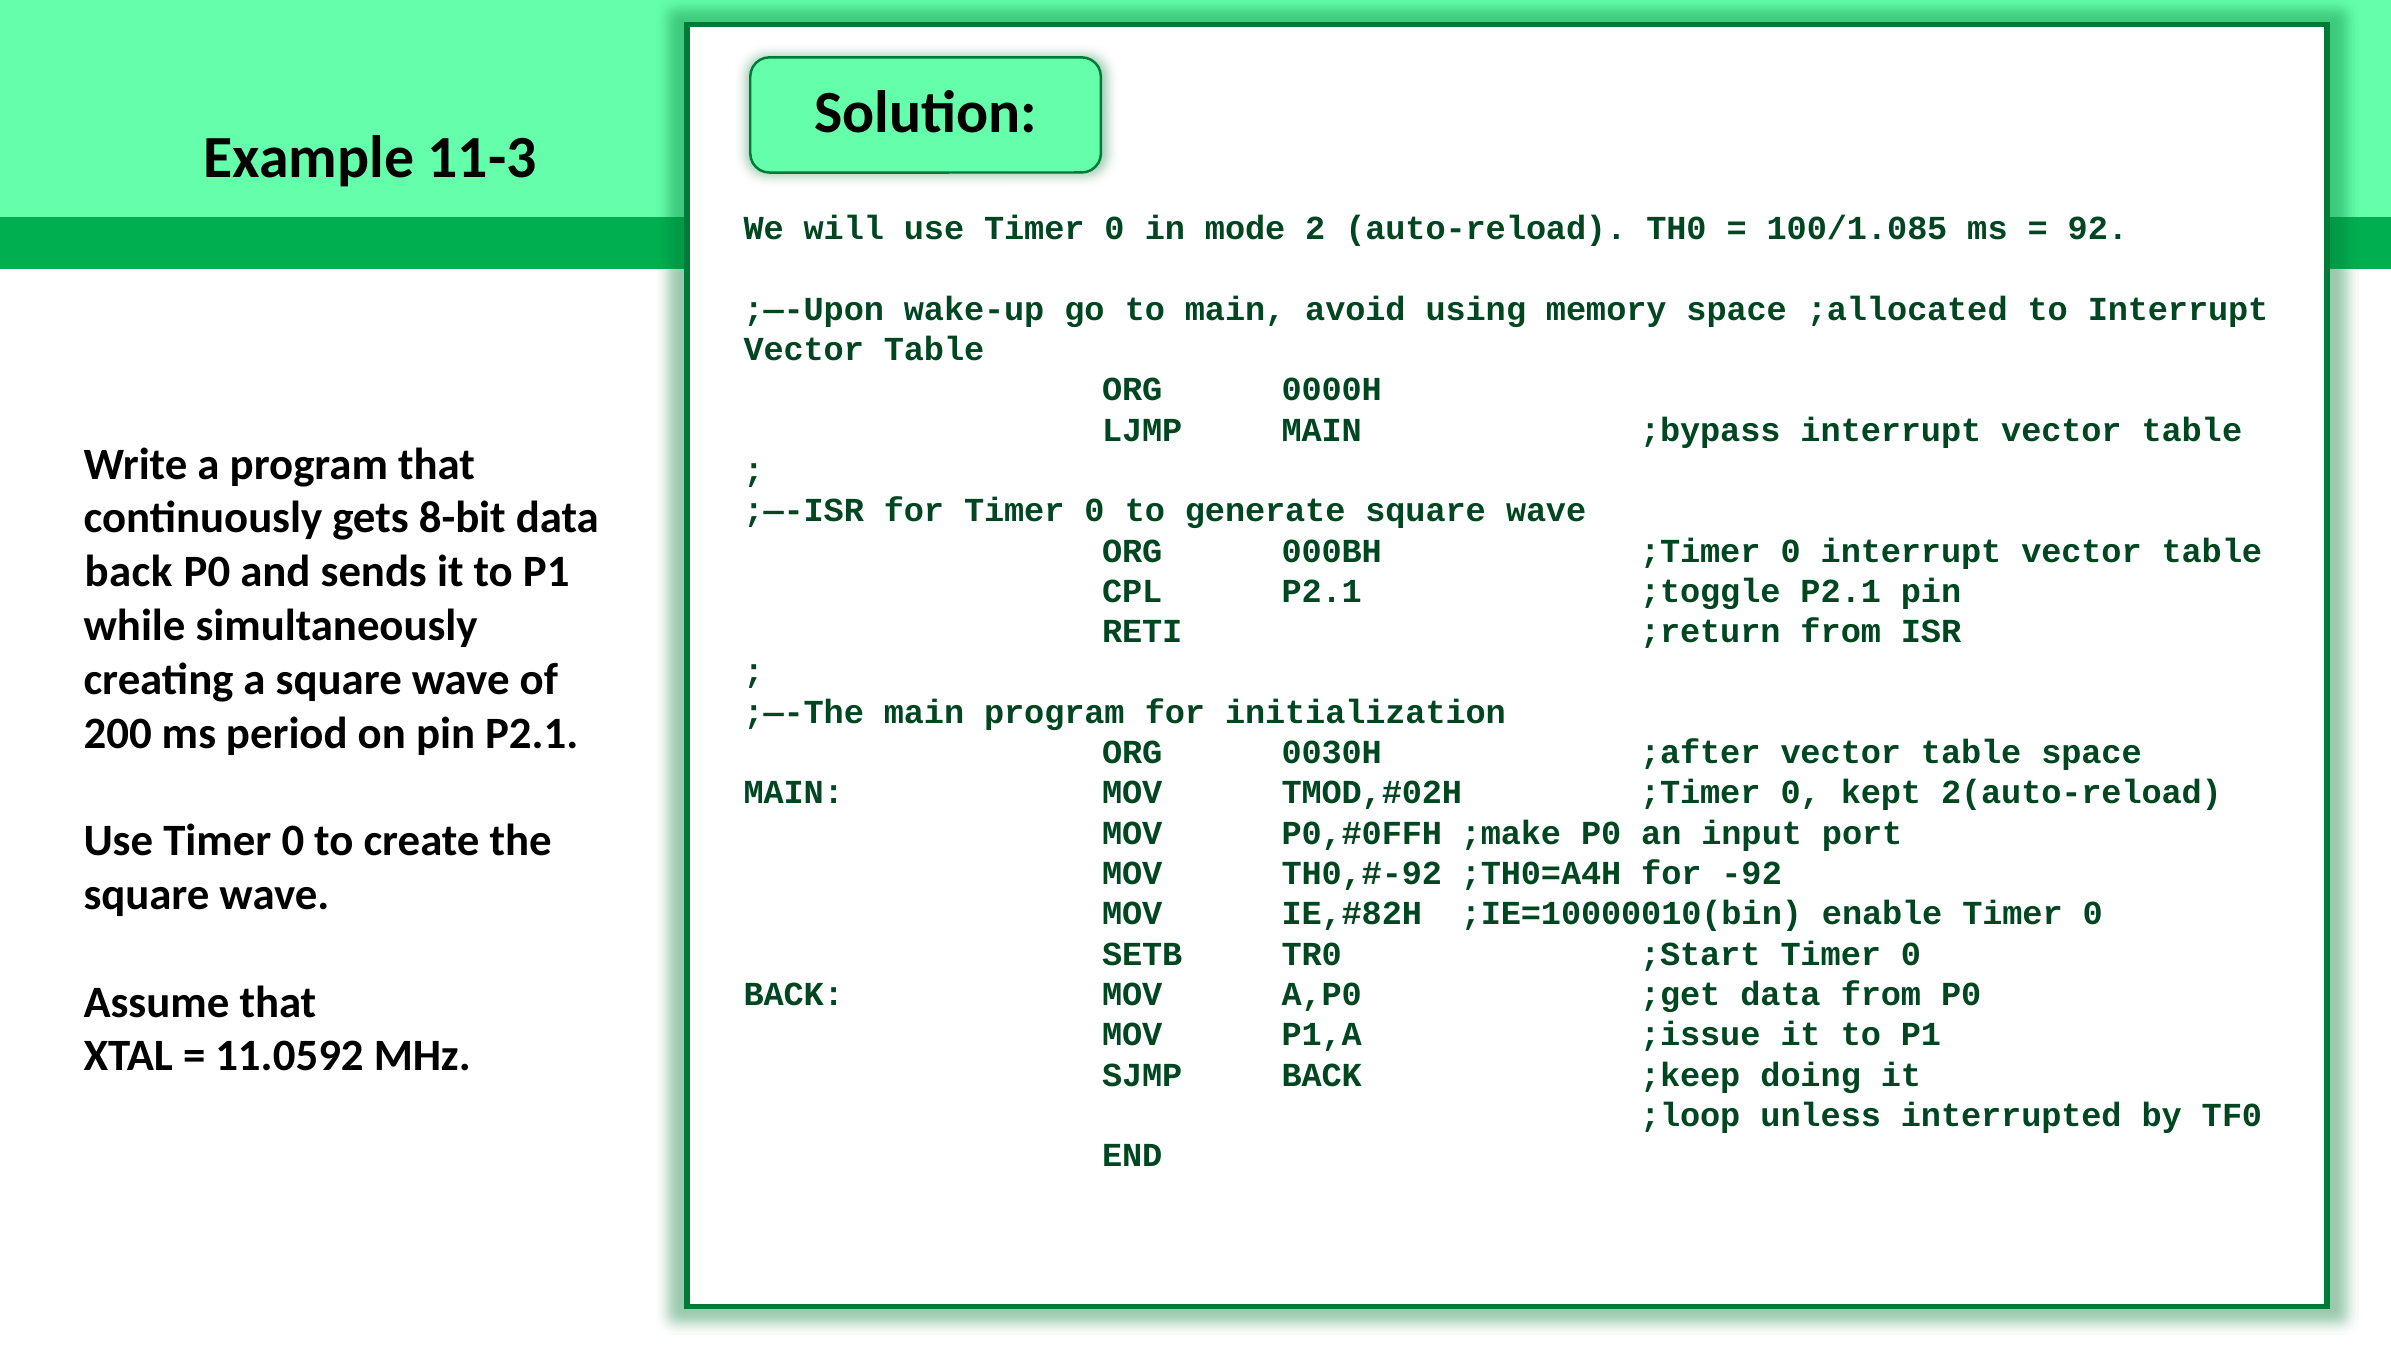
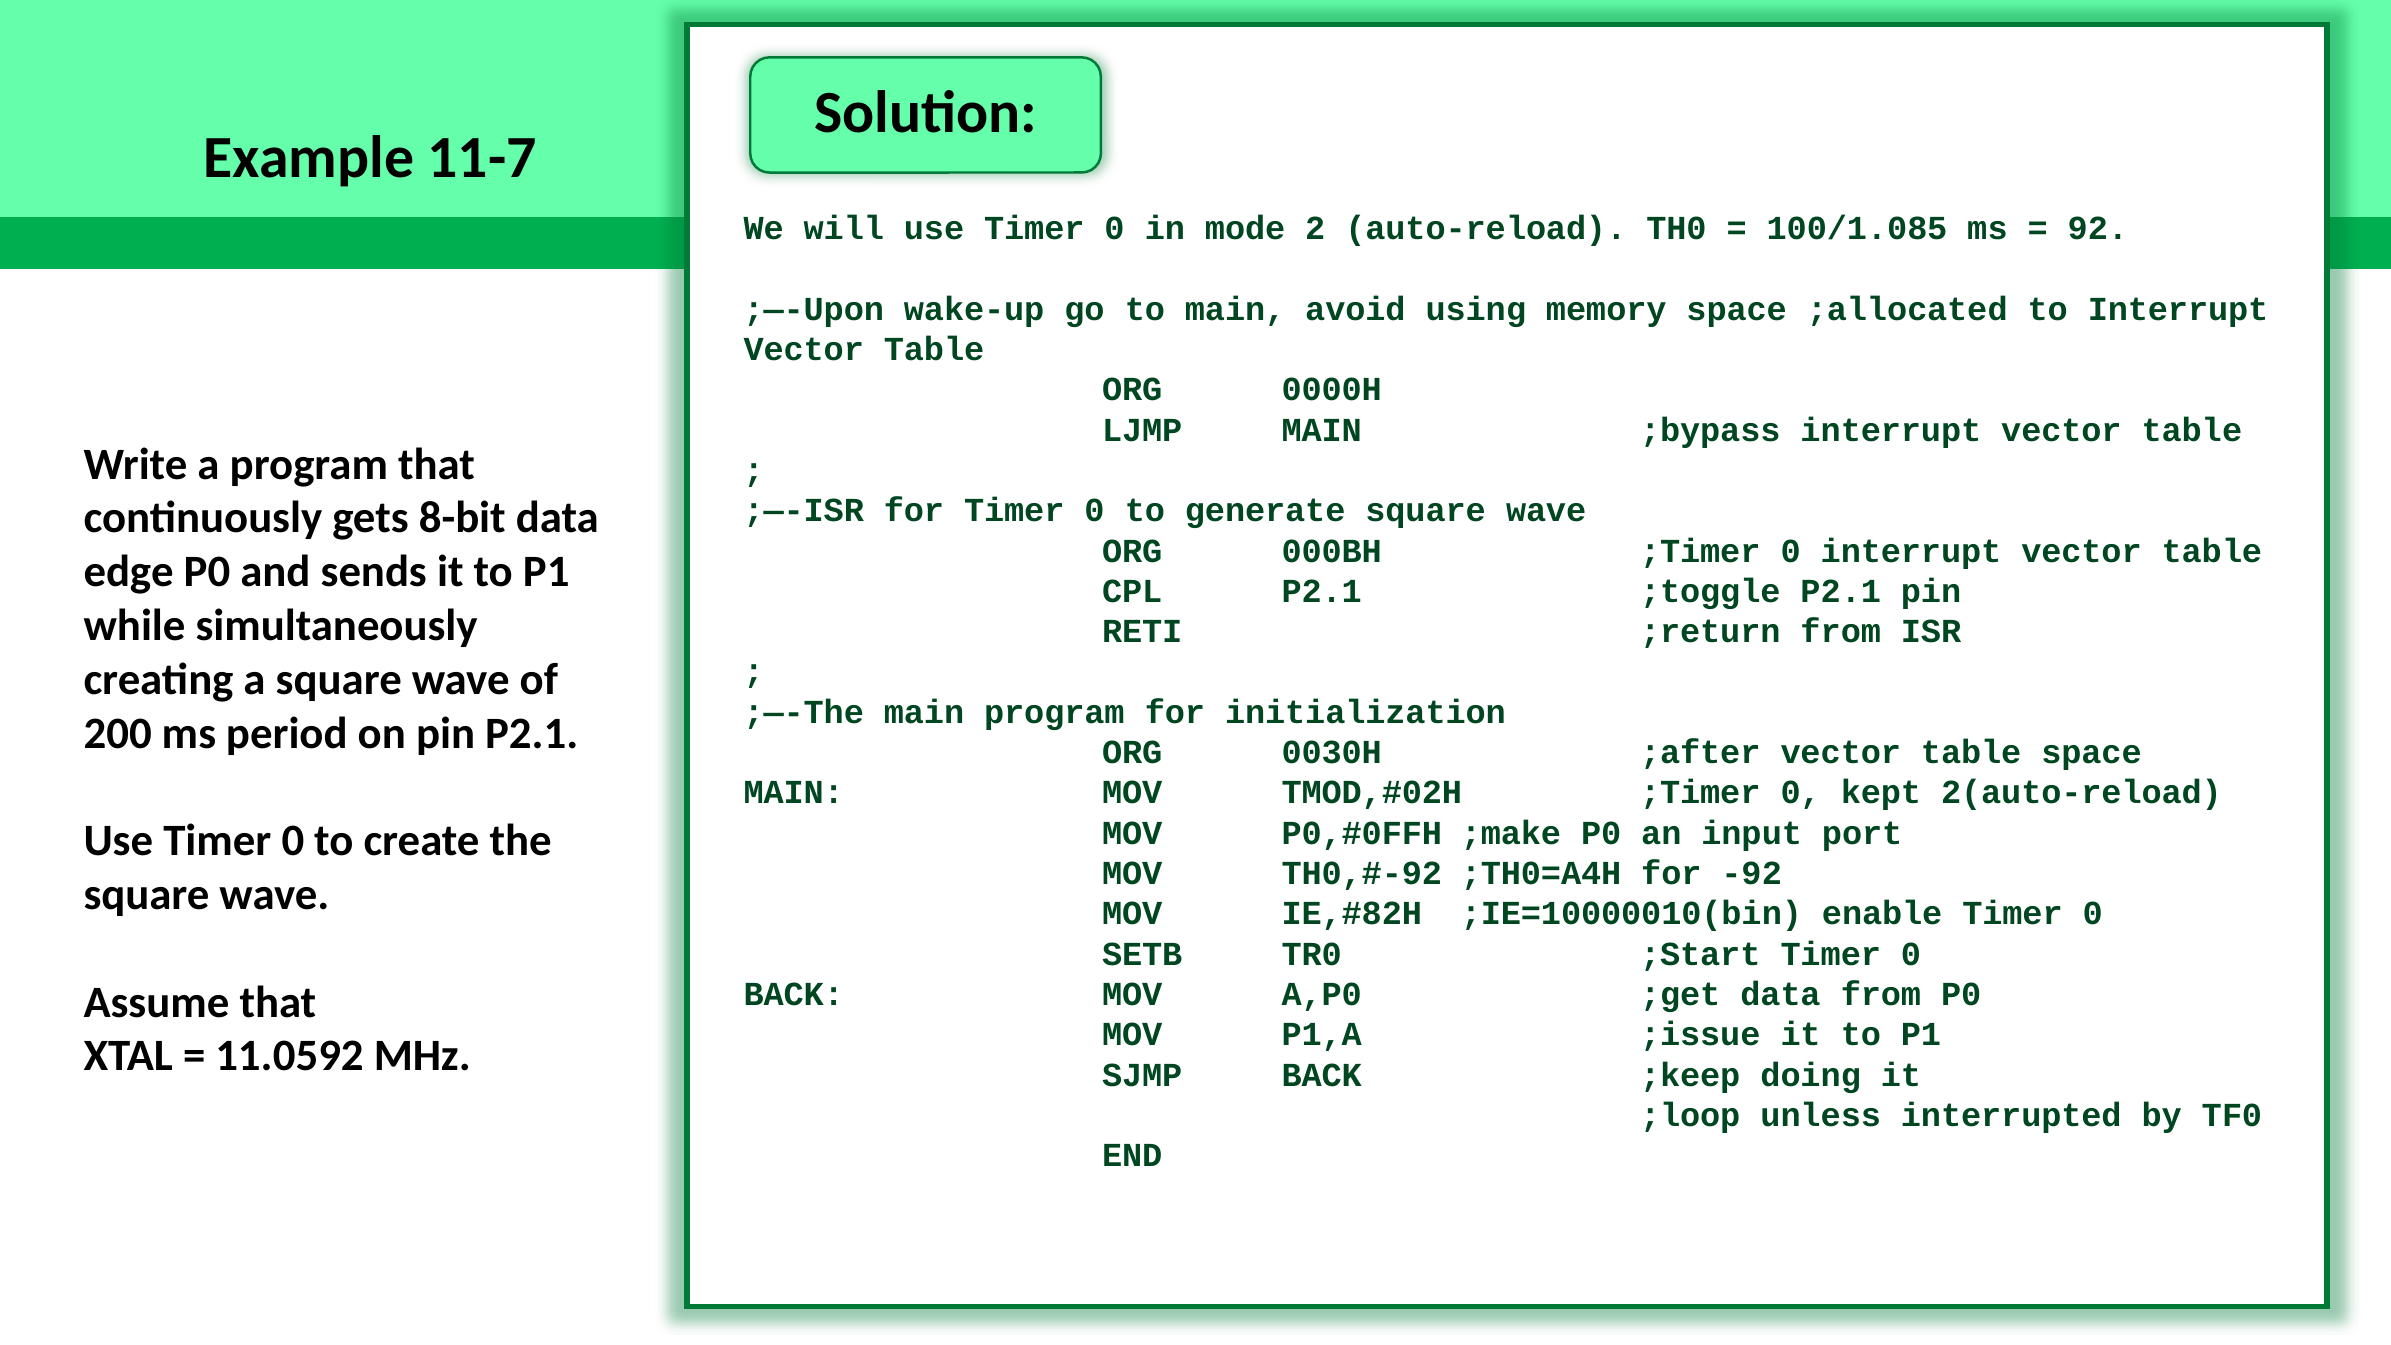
11-3: 11-3 -> 11-7
back at (128, 572): back -> edge
